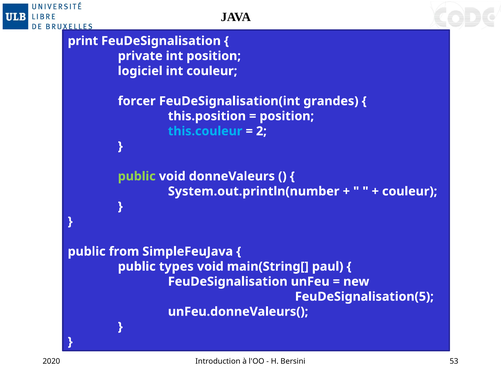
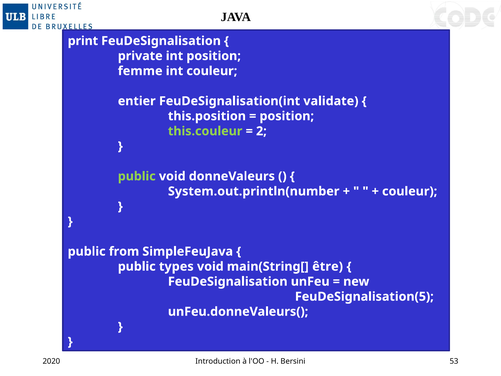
logiciel: logiciel -> femme
forcer: forcer -> entier
grandes: grandes -> validate
this.couleur colour: light blue -> light green
paul: paul -> être
